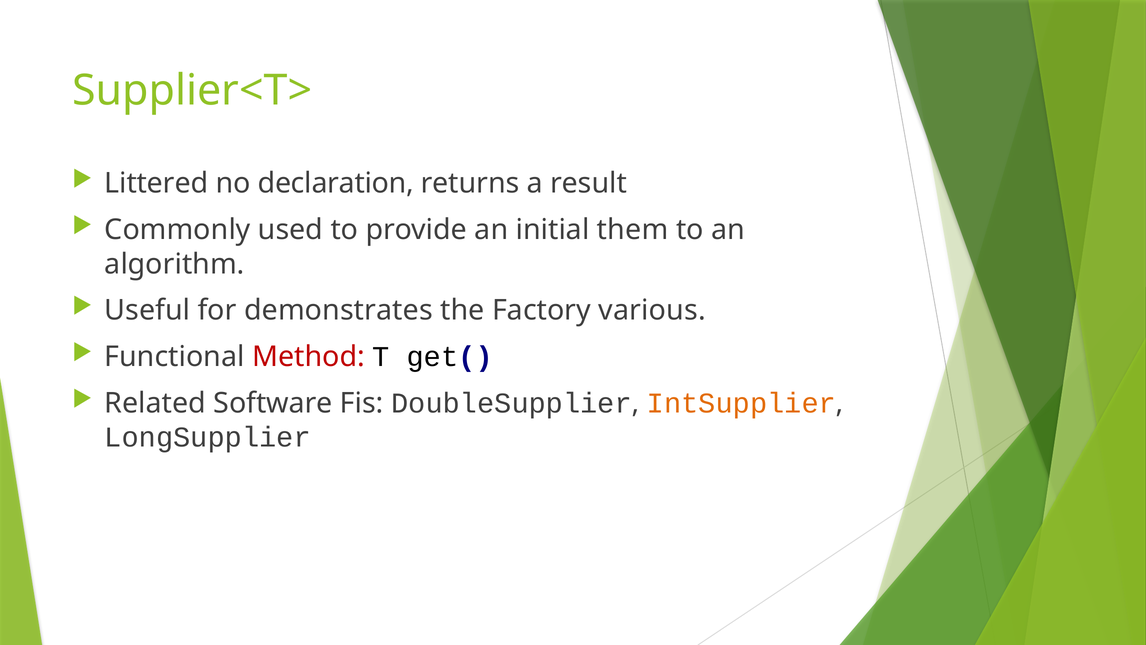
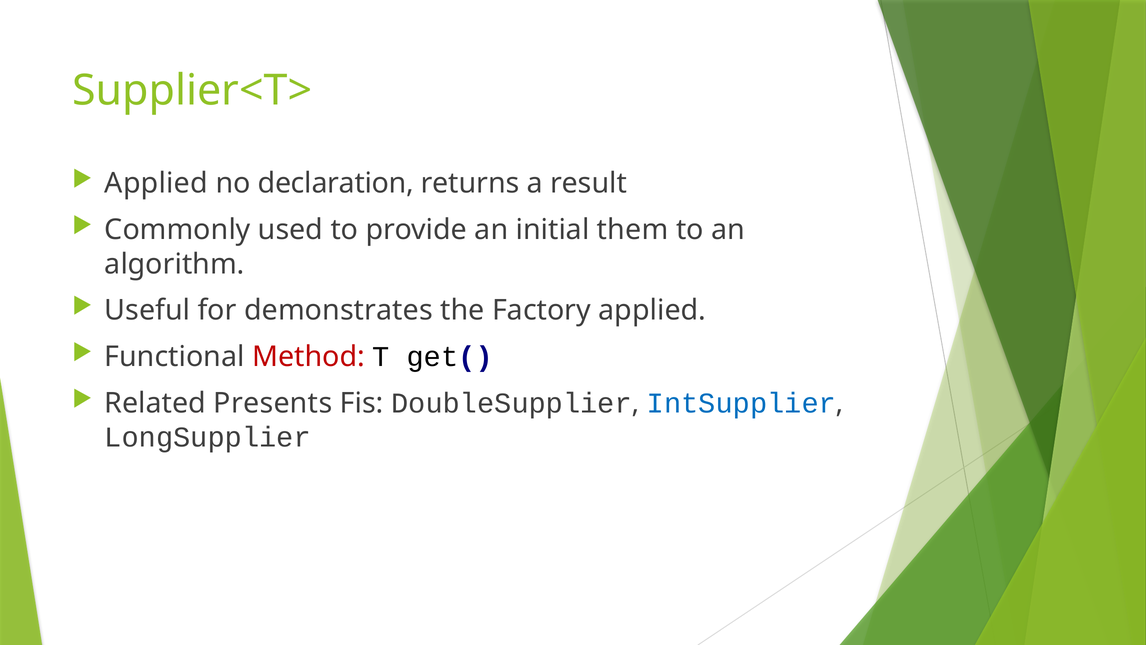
Littered at (156, 183): Littered -> Applied
Factory various: various -> applied
Software: Software -> Presents
IntSupplier colour: orange -> blue
